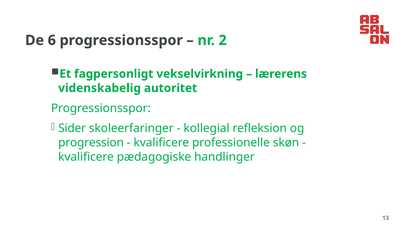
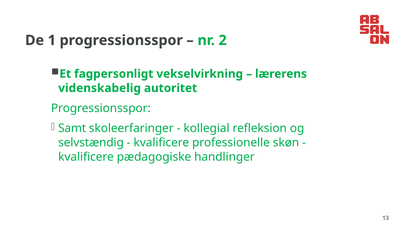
6: 6 -> 1
Sider: Sider -> Samt
progression: progression -> selvstændig
